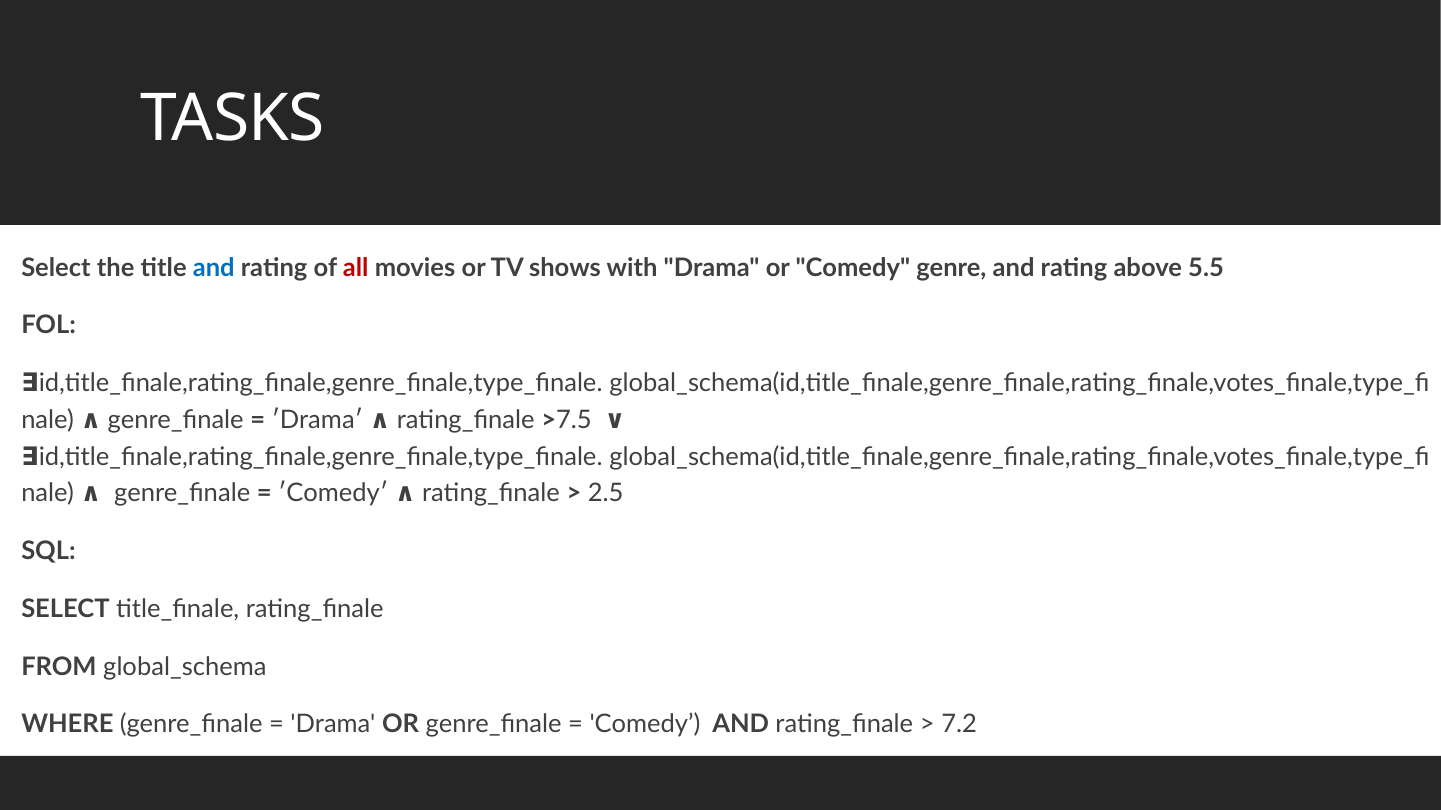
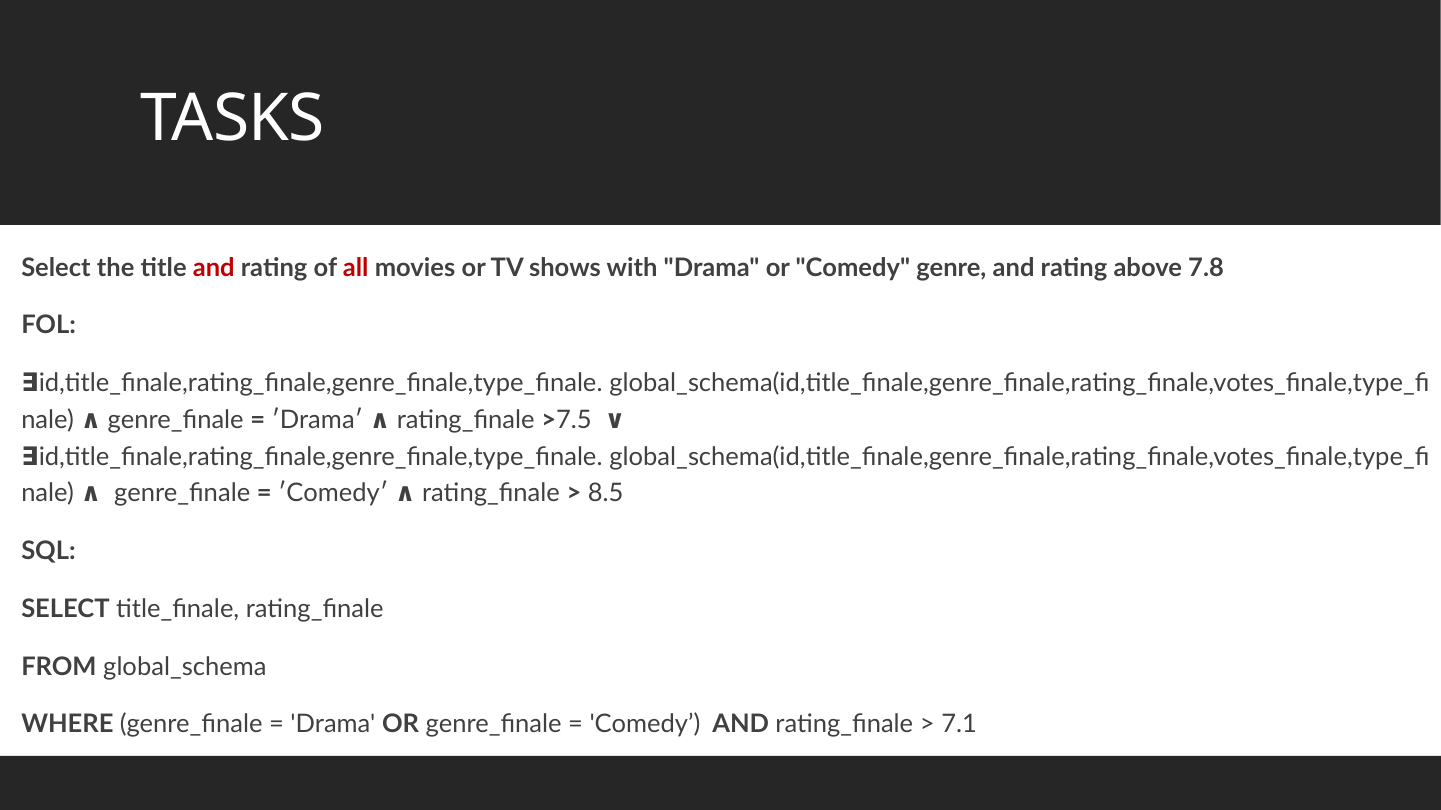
and at (214, 268) colour: blue -> red
5.5: 5.5 -> 7.8
2.5: 2.5 -> 8.5
7.2: 7.2 -> 7.1
